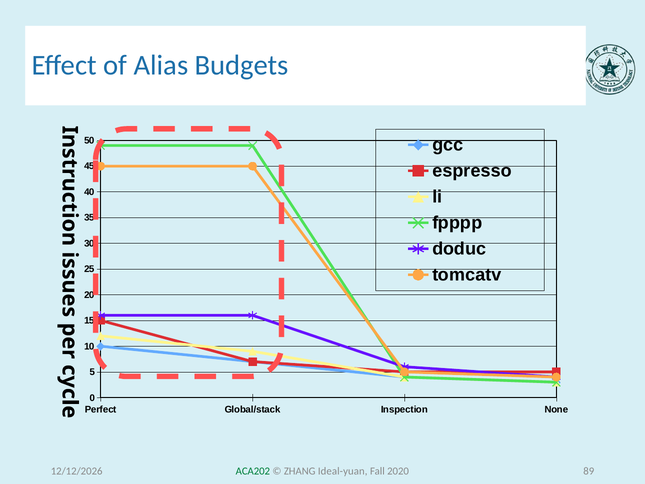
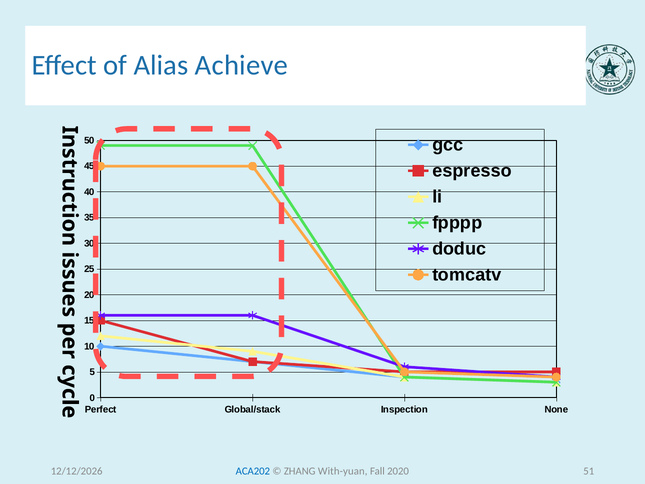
Budgets: Budgets -> Achieve
ACA202 colour: green -> blue
Ideal-yuan: Ideal-yuan -> With-yuan
89: 89 -> 51
